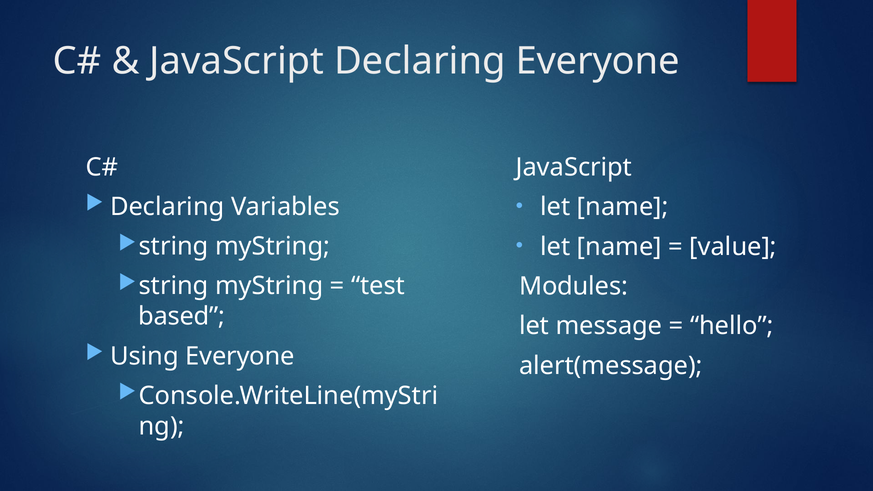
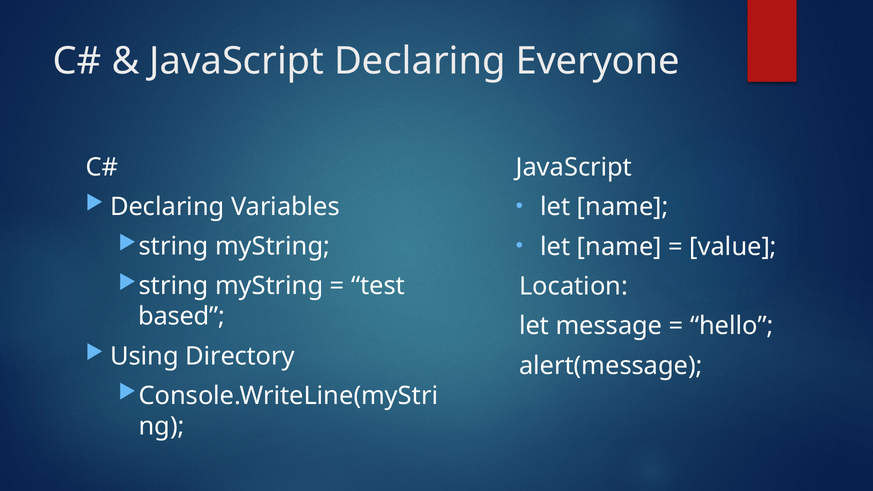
Modules: Modules -> Location
Using Everyone: Everyone -> Directory
